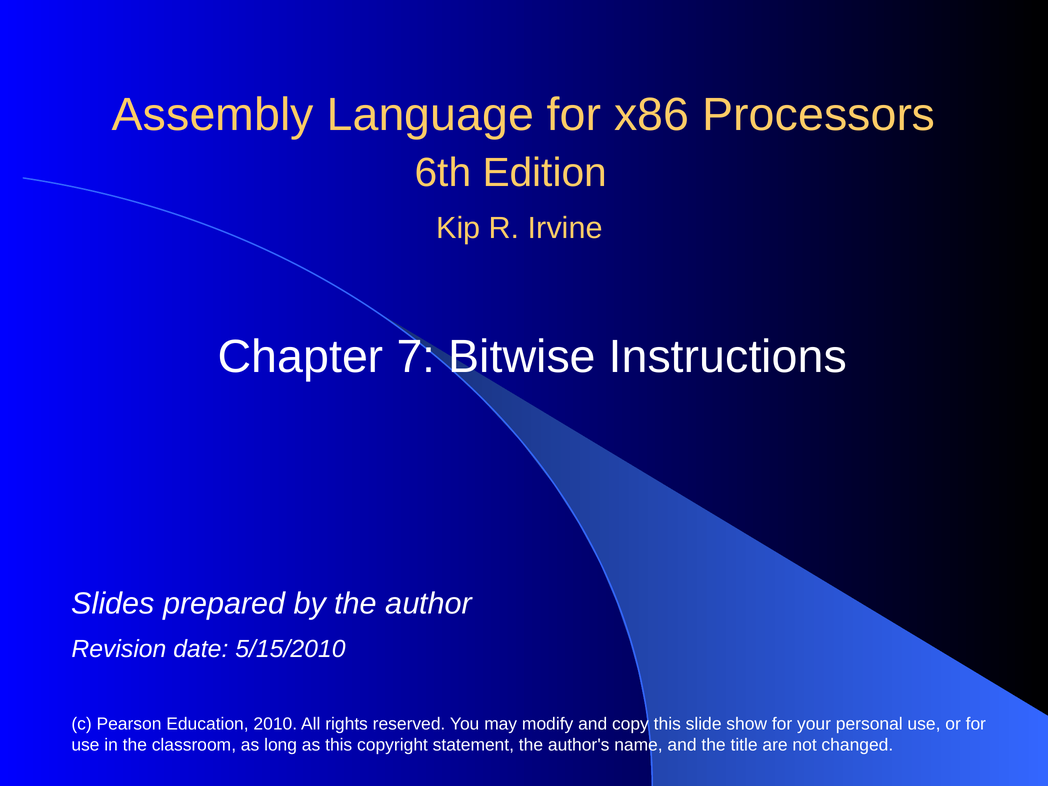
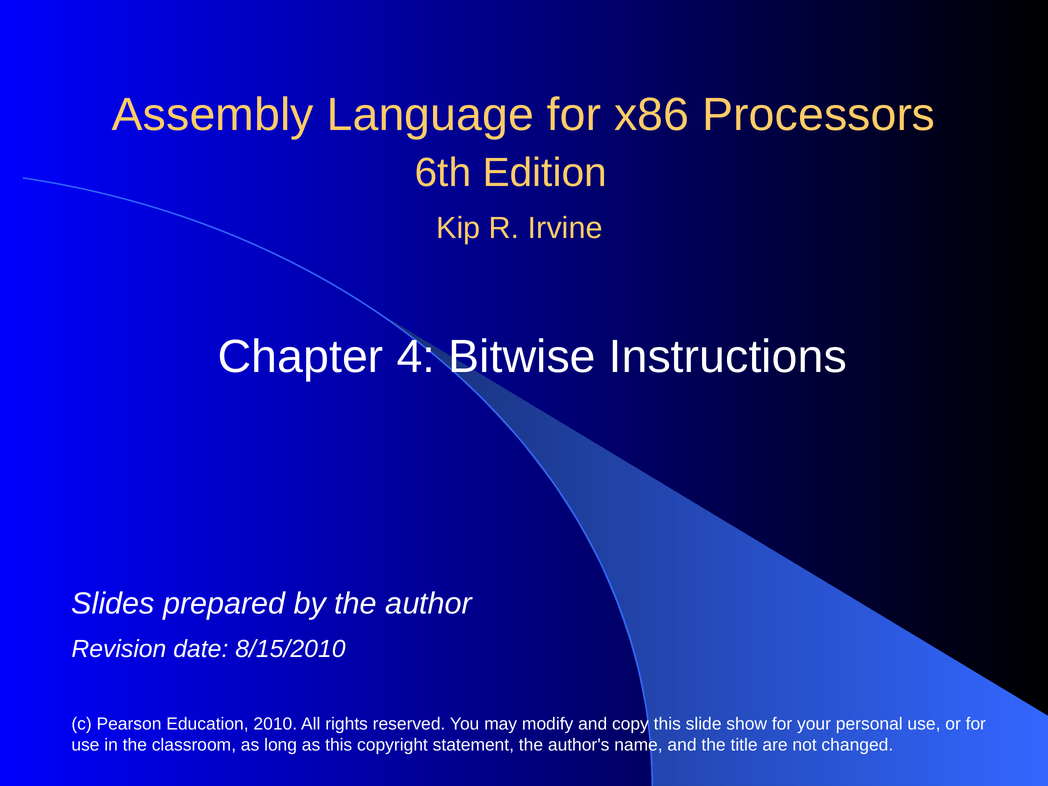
7: 7 -> 4
5/15/2010: 5/15/2010 -> 8/15/2010
